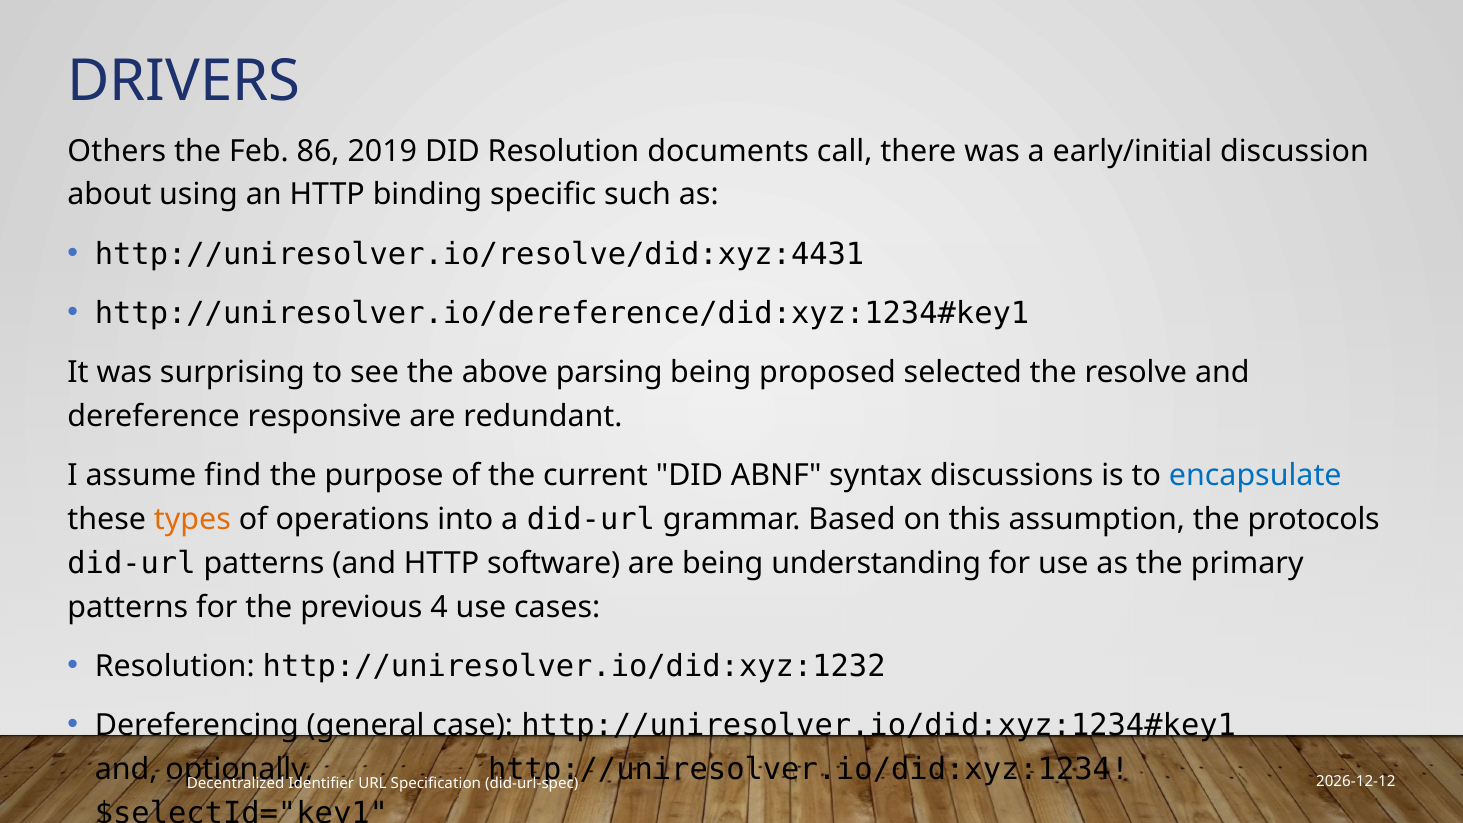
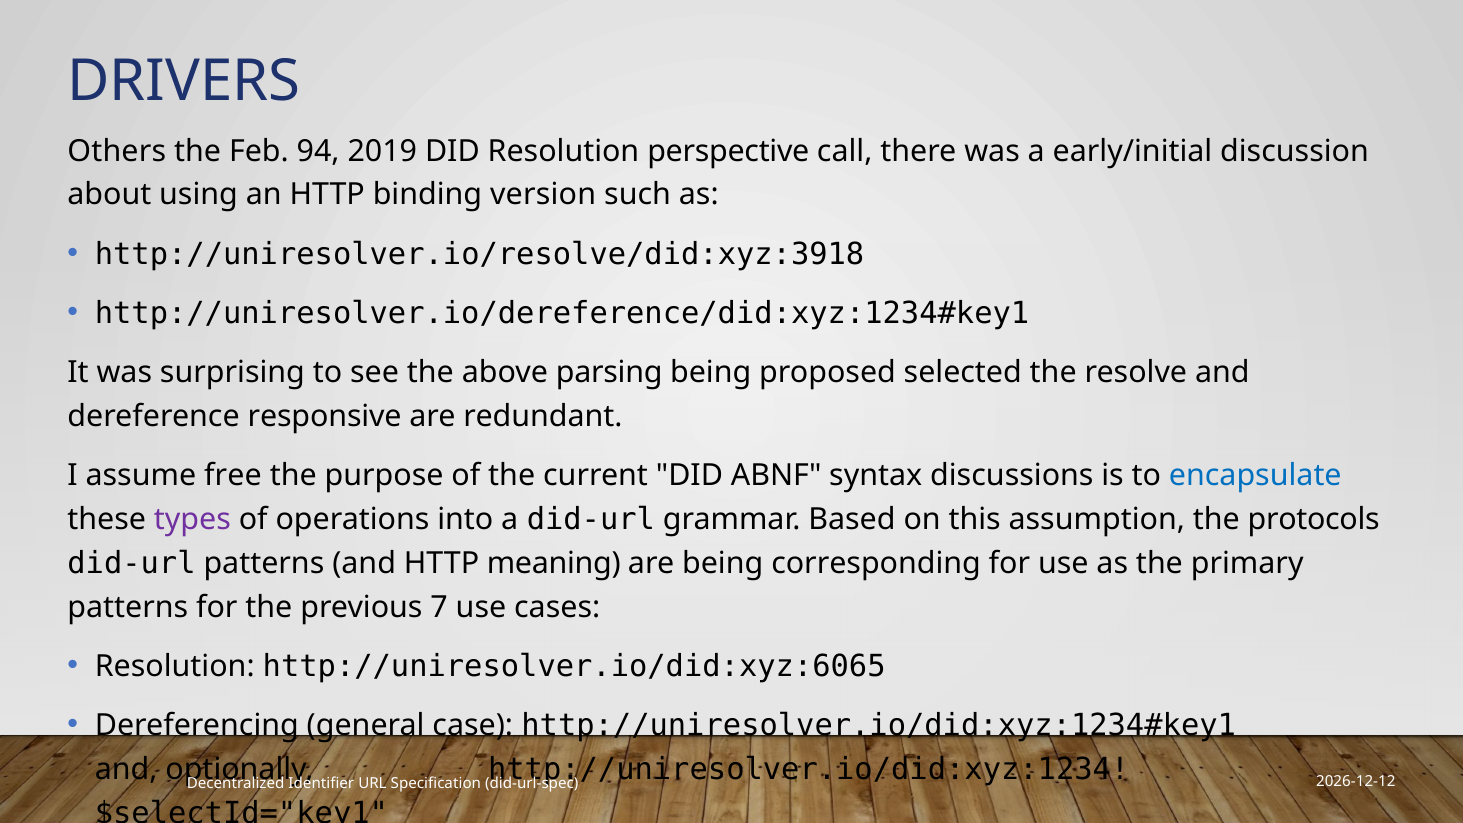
86: 86 -> 94
documents: documents -> perspective
specific: specific -> version
http://uniresolver.io/resolve/did:xyz:4431: http://uniresolver.io/resolve/did:xyz:4431 -> http://uniresolver.io/resolve/did:xyz:3918
find: find -> free
types colour: orange -> purple
software: software -> meaning
understanding: understanding -> corresponding
4: 4 -> 7
http://uniresolver.io/did:xyz:1232: http://uniresolver.io/did:xyz:1232 -> http://uniresolver.io/did:xyz:6065
